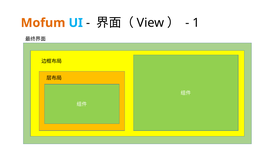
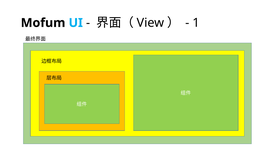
Mofum colour: orange -> black
